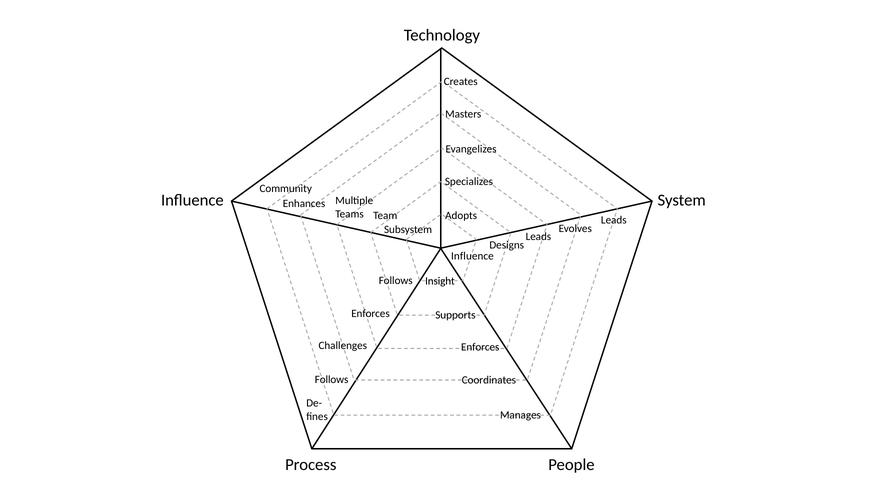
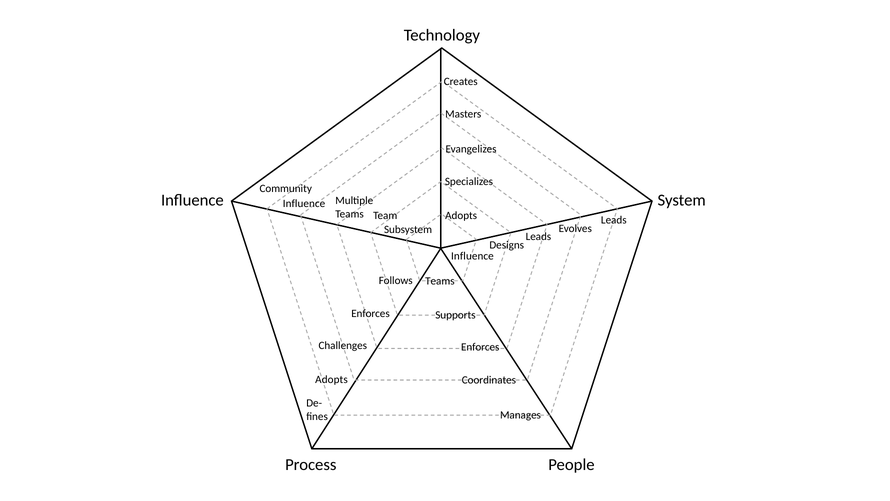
Enhances at (304, 203): Enhances -> Influence
Insight at (440, 281): Insight -> Teams
Follows at (332, 379): Follows -> Adopts
